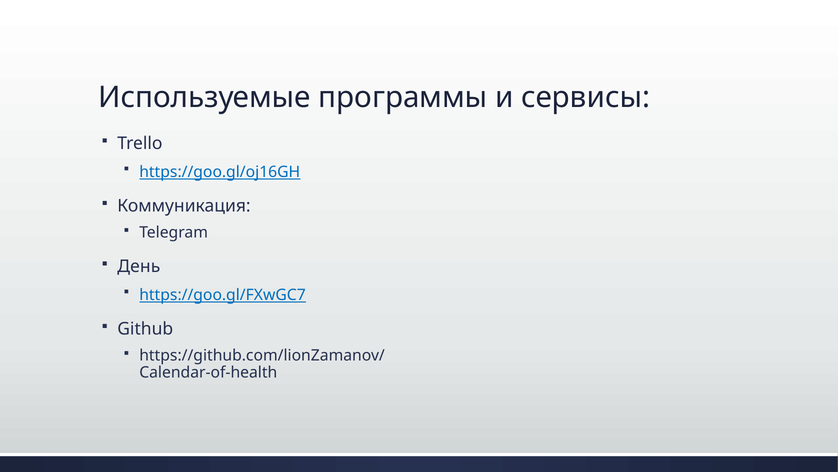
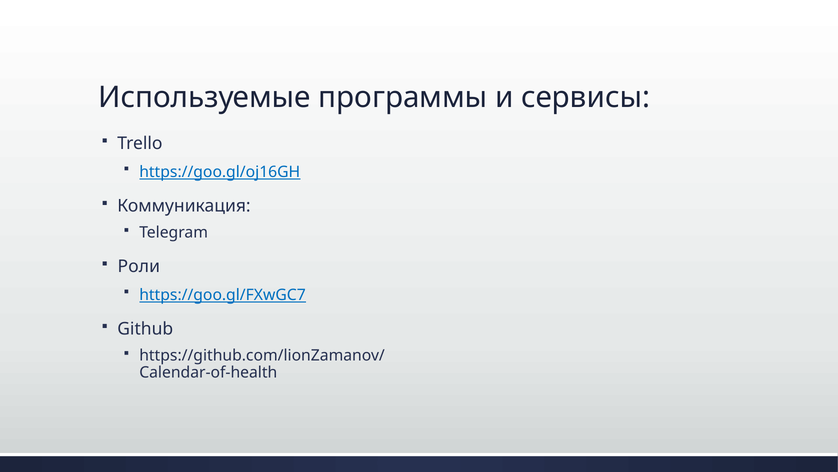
День: День -> Роли
